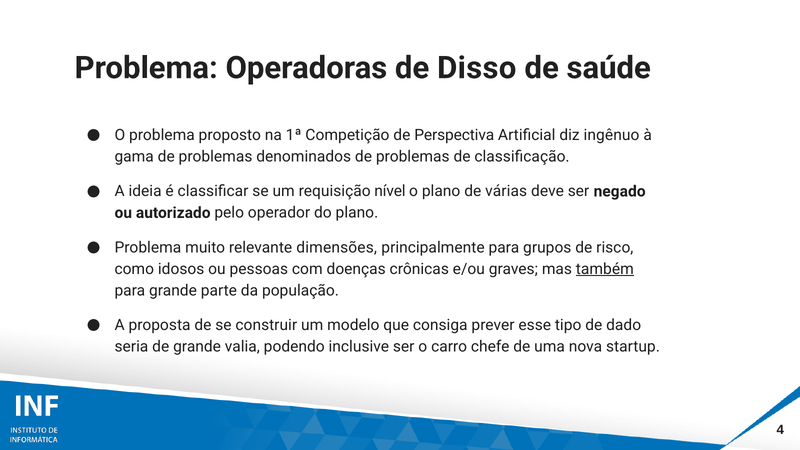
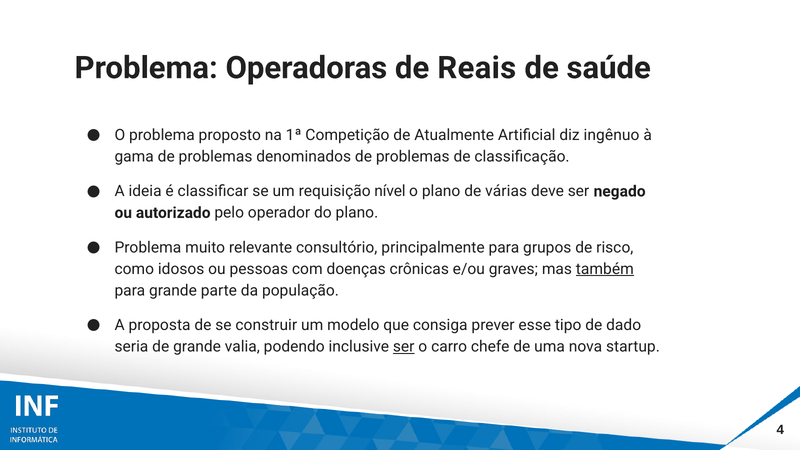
Disso: Disso -> Reais
Perspectiva: Perspectiva -> Atualmente
dimensões: dimensões -> consultório
ser at (404, 347) underline: none -> present
